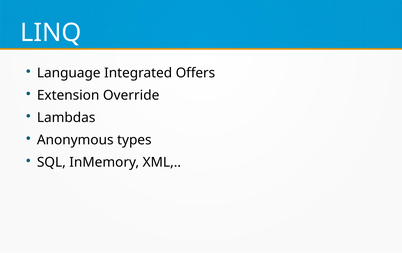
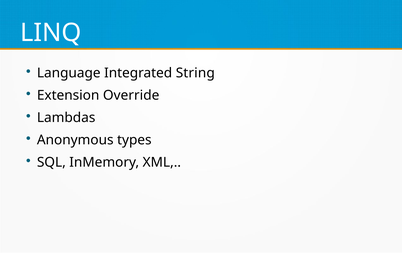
Offers: Offers -> String
